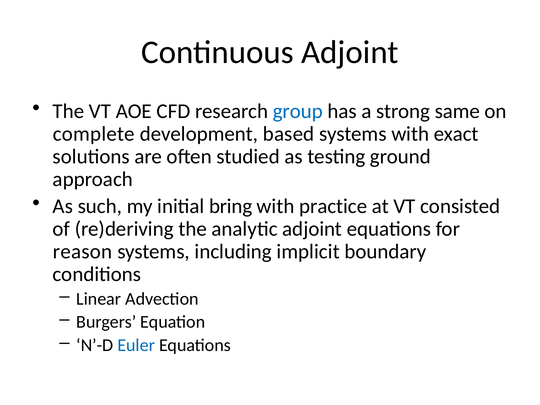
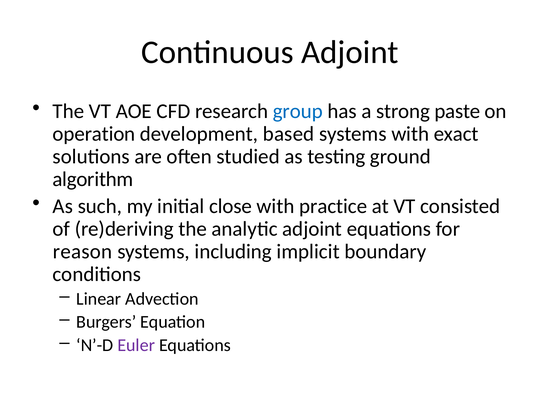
same: same -> paste
complete: complete -> operation
approach: approach -> algorithm
bring: bring -> close
Euler colour: blue -> purple
